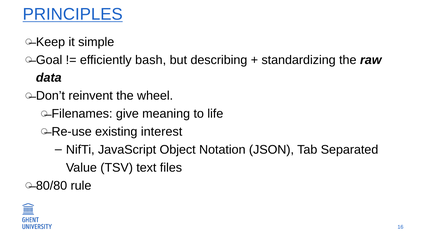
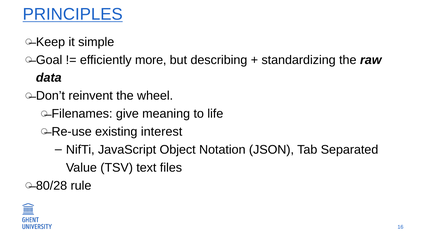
bash: bash -> more
80/80: 80/80 -> 80/28
